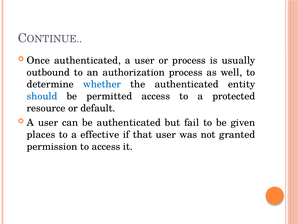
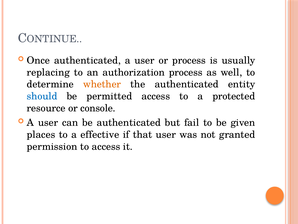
outbound: outbound -> replacing
whether colour: blue -> orange
default: default -> console
